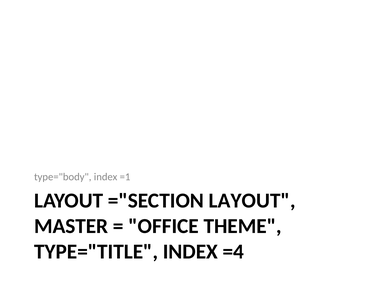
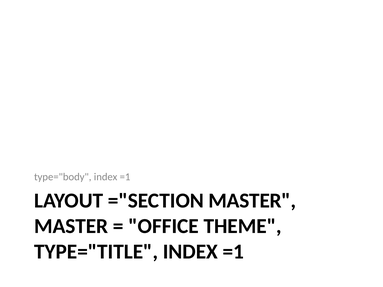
="SECTION LAYOUT: LAYOUT -> MASTER
TYPE="TITLE INDEX =4: =4 -> =1
